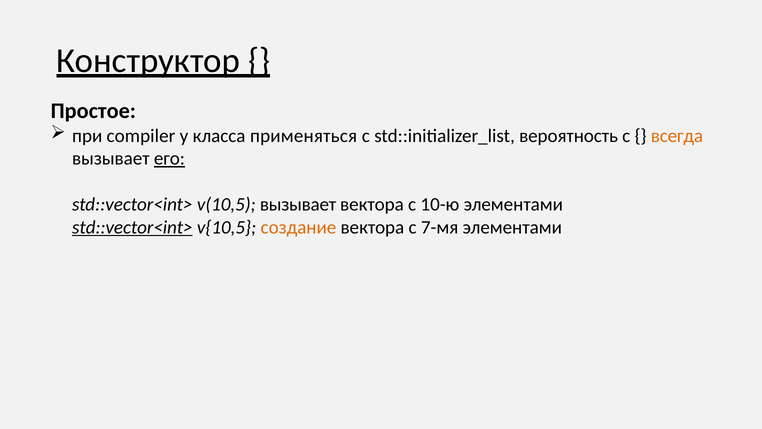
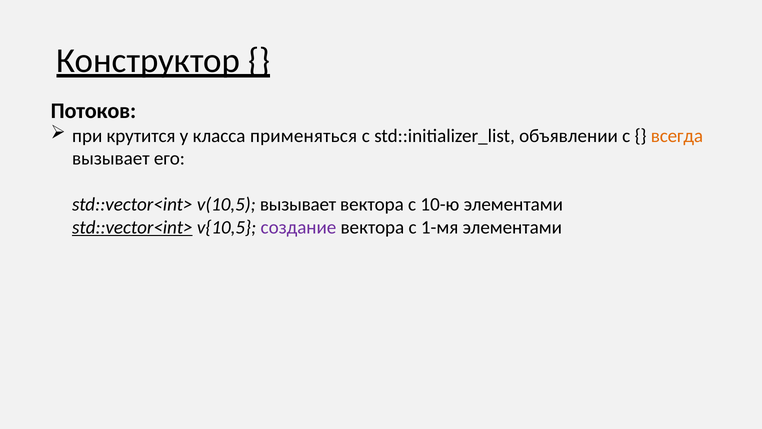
Простое: Простое -> Потоков
compiler: compiler -> крутится
вероятность: вероятность -> объявлении
его underline: present -> none
создание colour: orange -> purple
7-мя: 7-мя -> 1-мя
